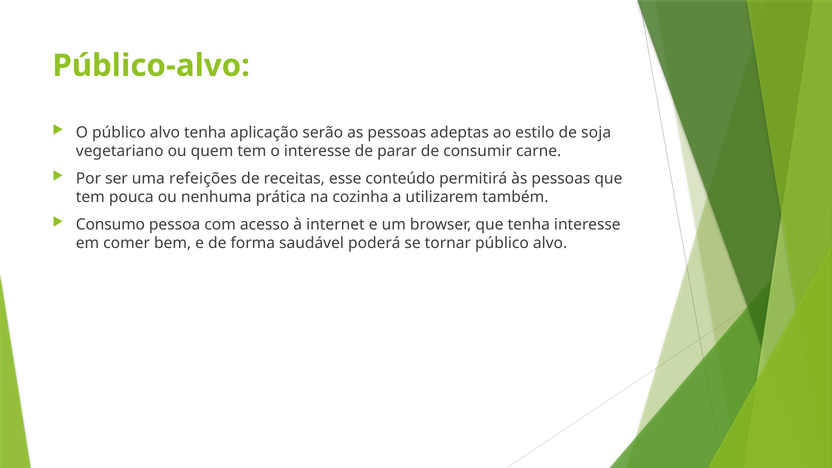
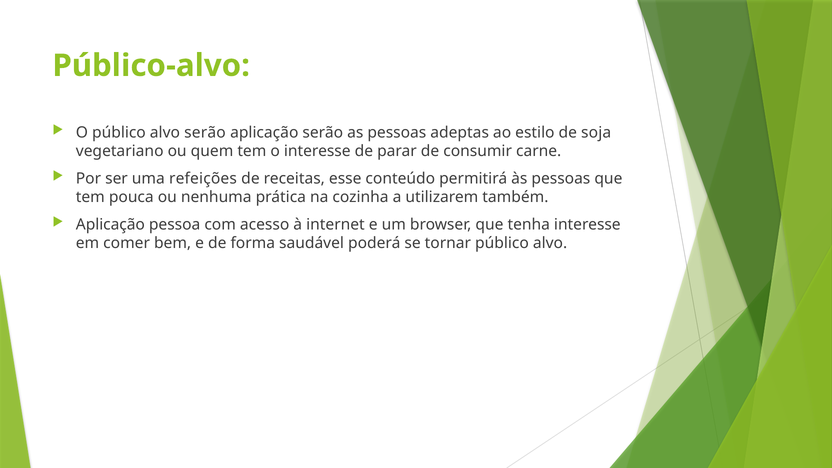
alvo tenha: tenha -> serão
Consumo at (110, 225): Consumo -> Aplicação
